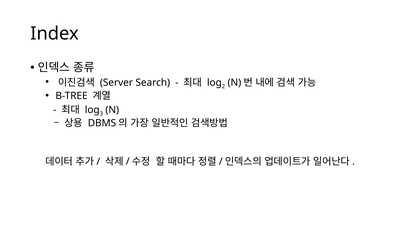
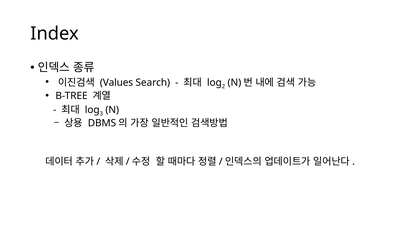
Server: Server -> Values
